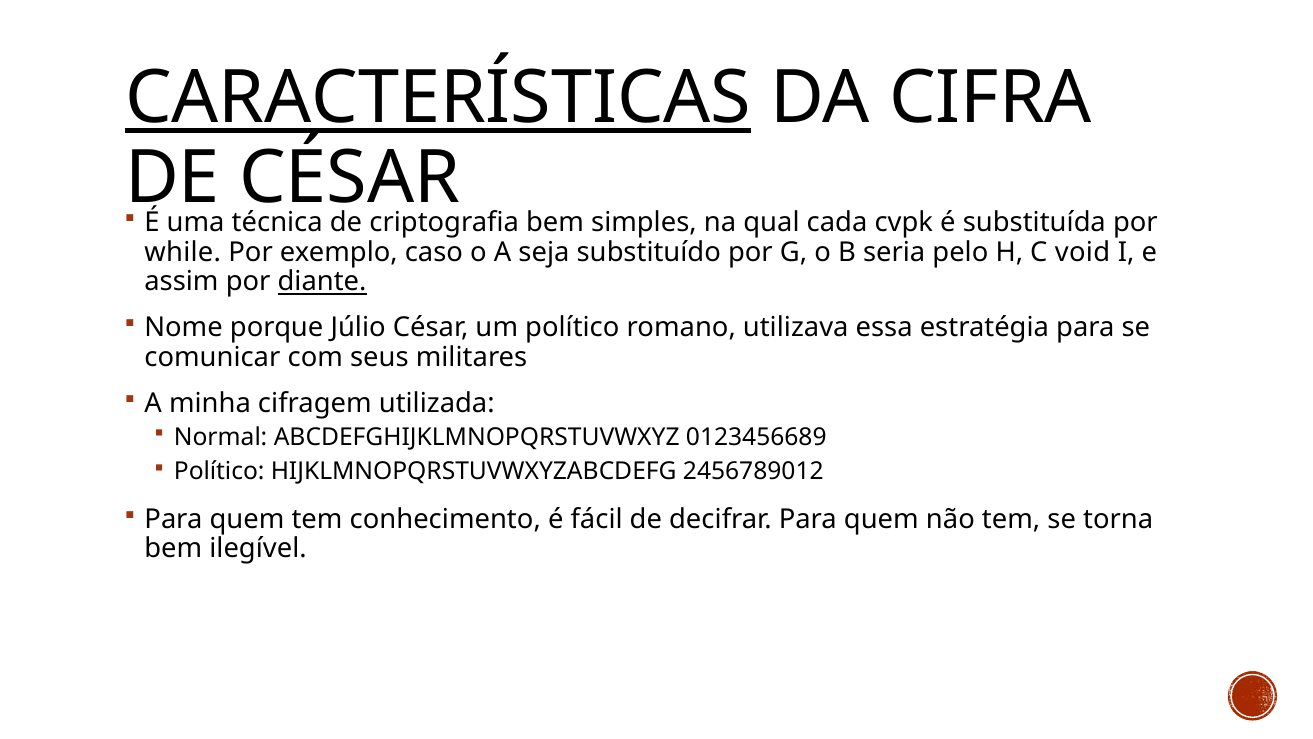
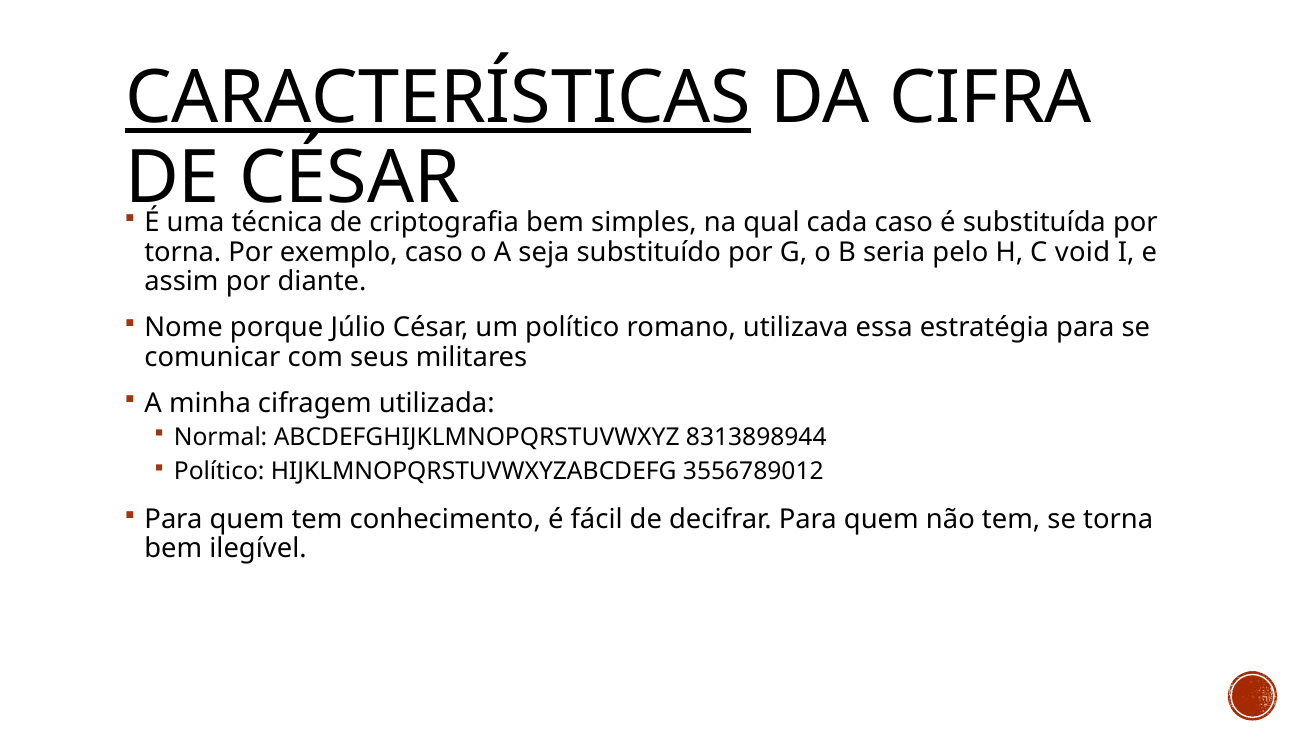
cada cvpk: cvpk -> caso
while at (183, 252): while -> torna
diante underline: present -> none
0123456689: 0123456689 -> 8313898944
2456789012: 2456789012 -> 3556789012
